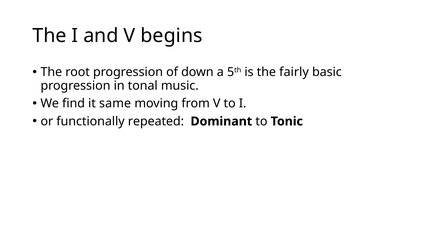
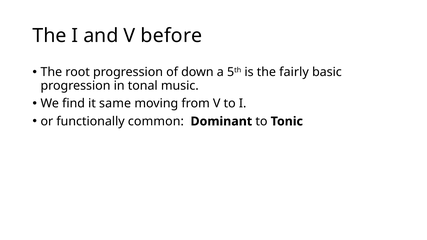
begins: begins -> before
repeated: repeated -> common
